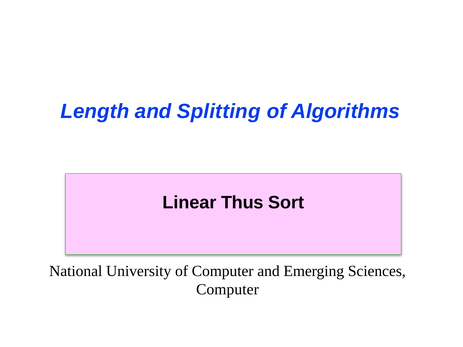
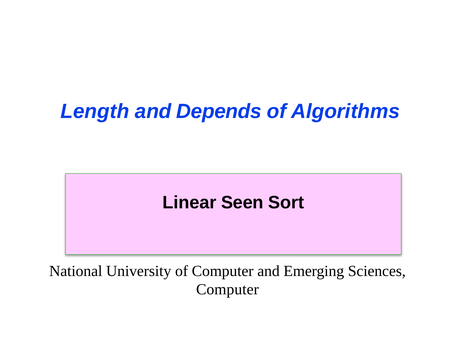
Splitting: Splitting -> Depends
Thus: Thus -> Seen
